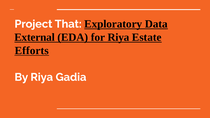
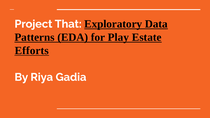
External: External -> Patterns
for Riya: Riya -> Play
